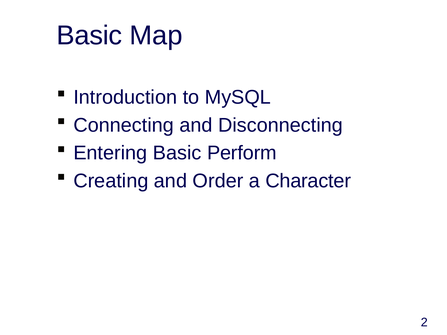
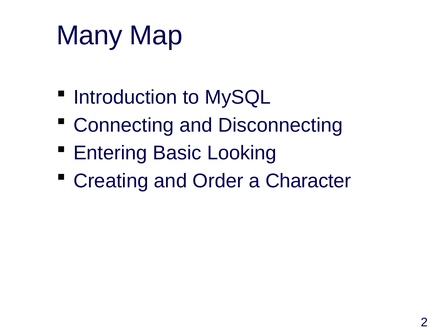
Basic at (89, 35): Basic -> Many
Perform: Perform -> Looking
